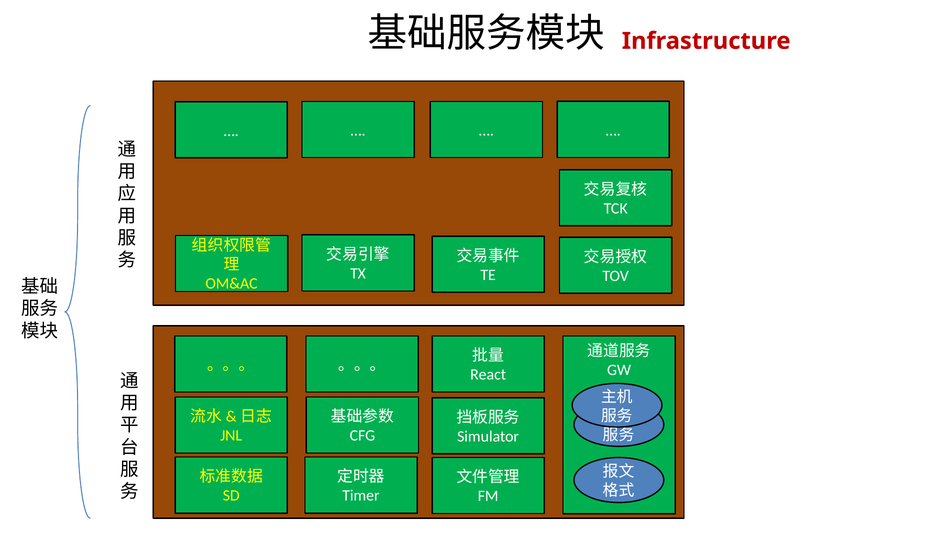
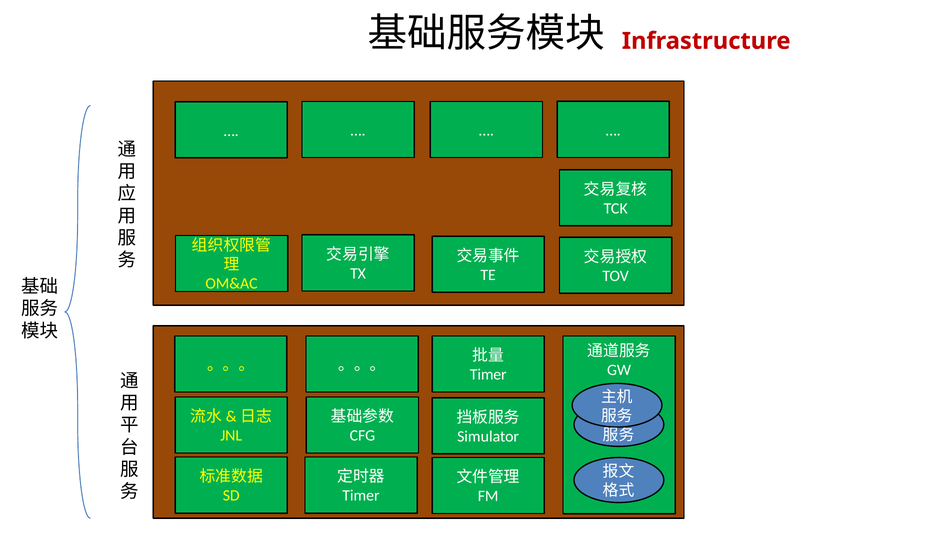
React at (488, 375): React -> Timer
